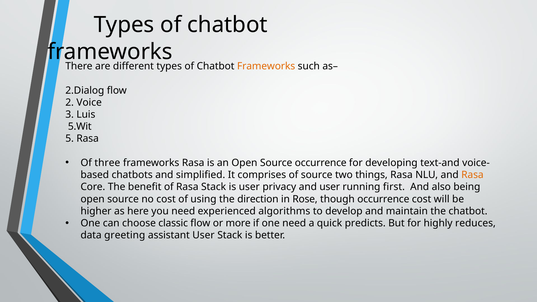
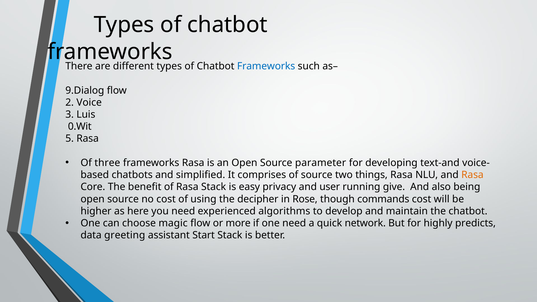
Frameworks at (266, 66) colour: orange -> blue
2.Dialog: 2.Dialog -> 9.Dialog
5.Wit: 5.Wit -> 0.Wit
Source occurrence: occurrence -> parameter
is user: user -> easy
first: first -> give
direction: direction -> decipher
though occurrence: occurrence -> commands
classic: classic -> magic
predicts: predicts -> network
reduces: reduces -> predicts
assistant User: User -> Start
